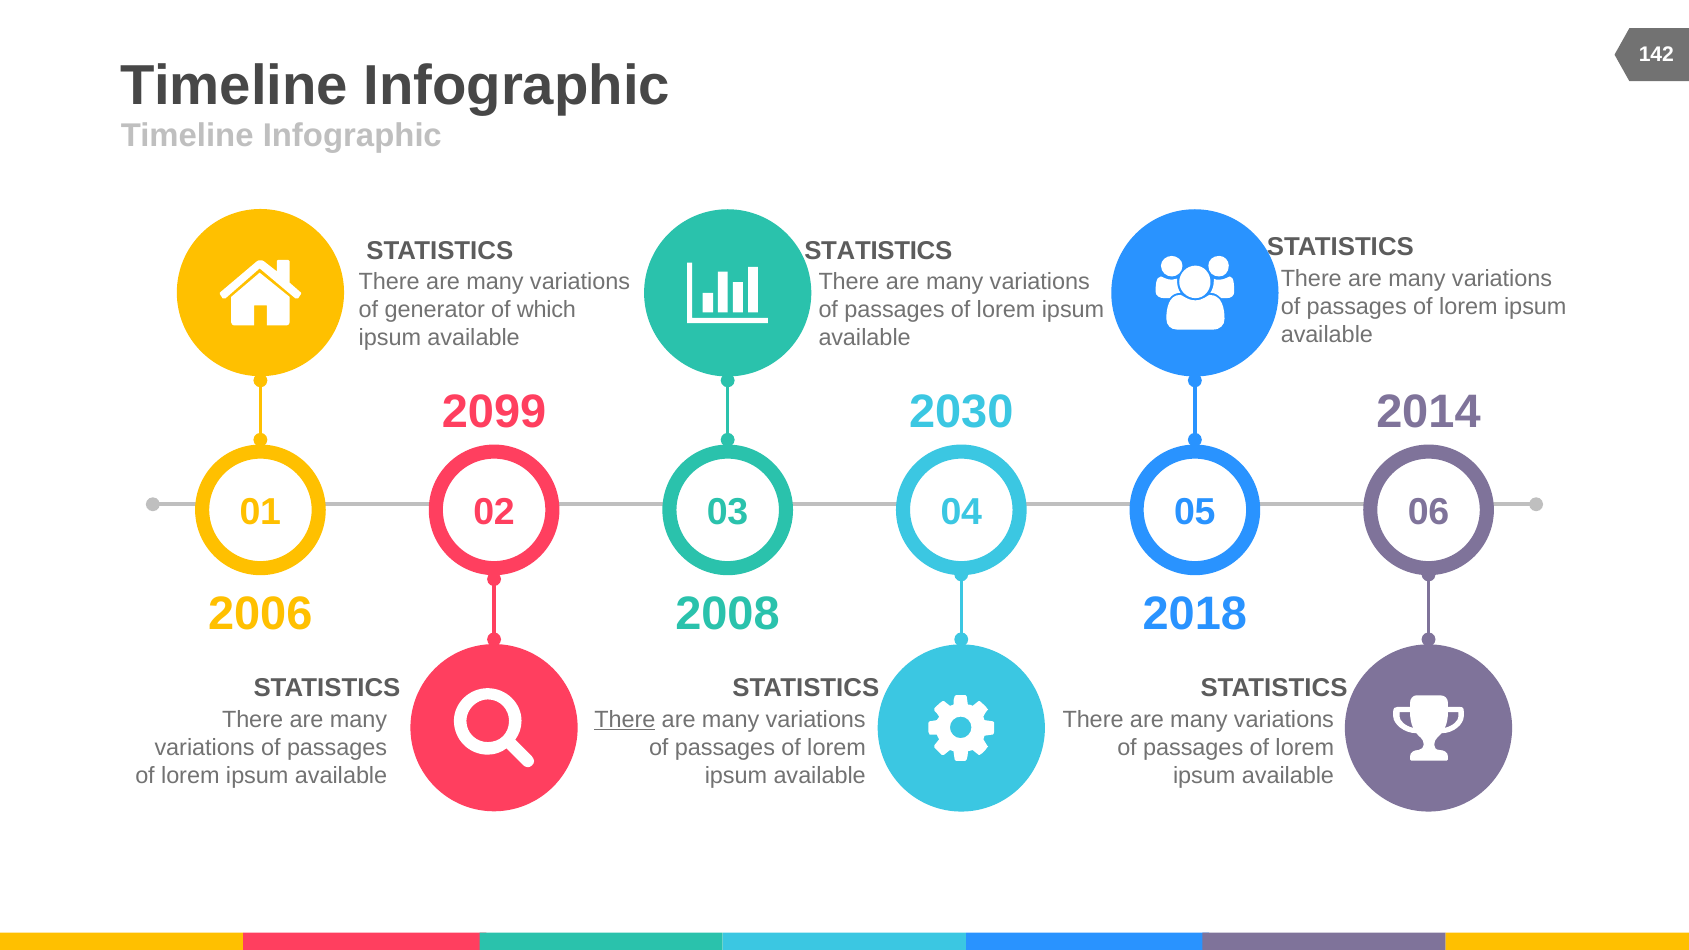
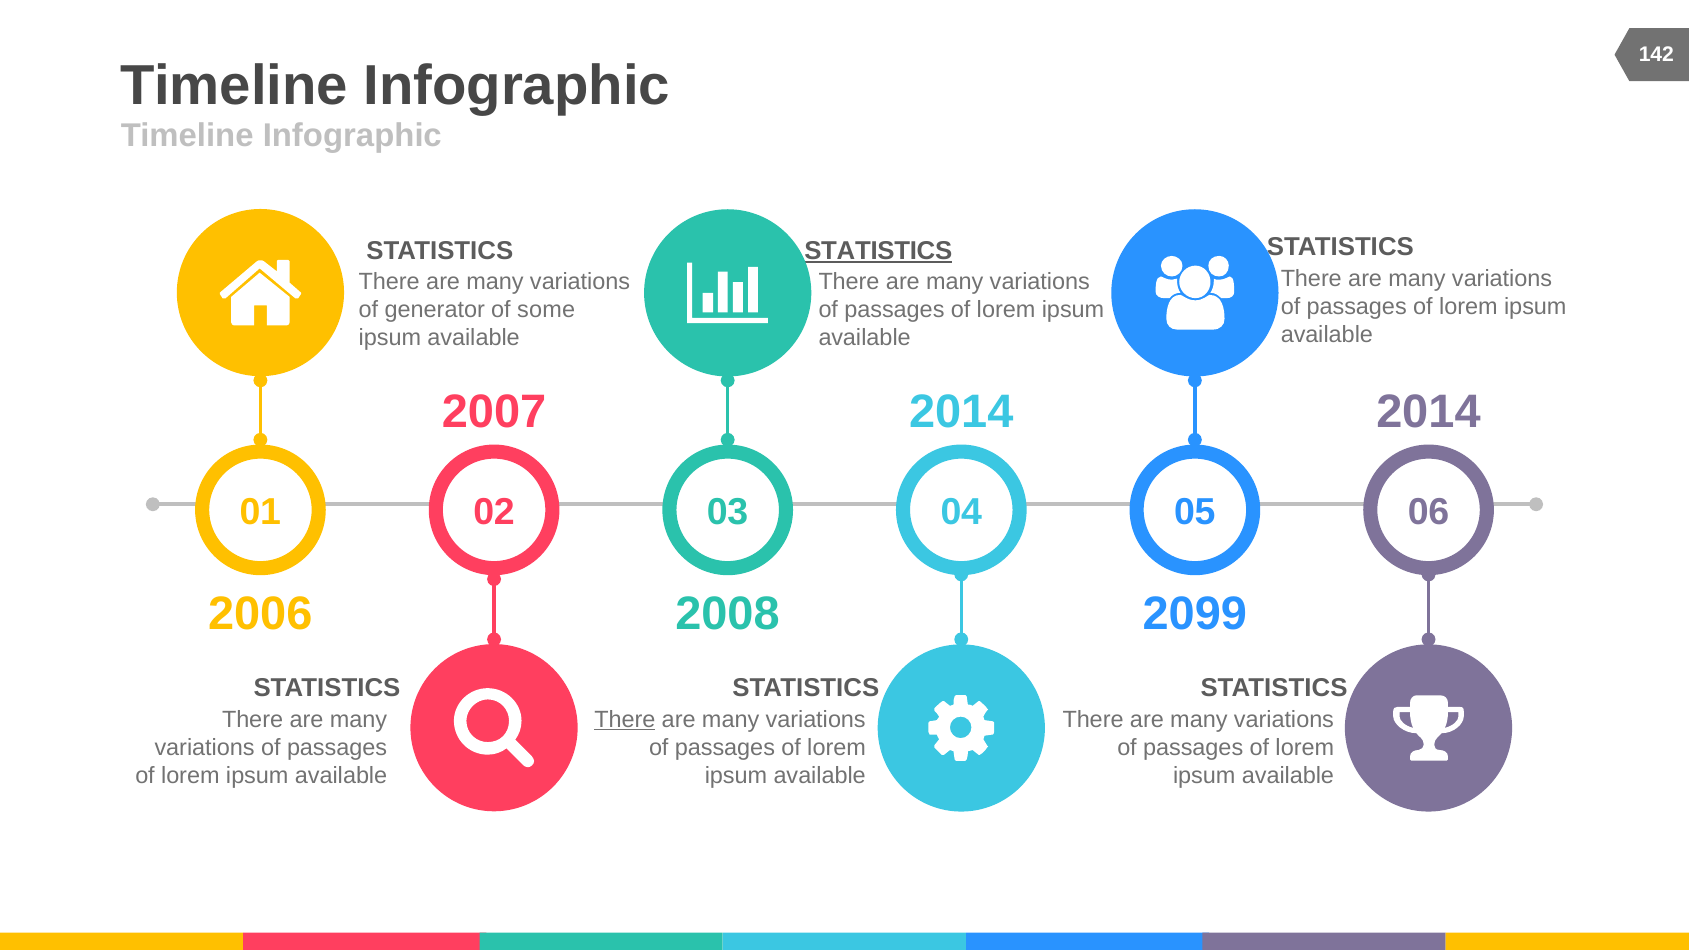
STATISTICS at (878, 251) underline: none -> present
which: which -> some
2099: 2099 -> 2007
2030 at (961, 412): 2030 -> 2014
2018: 2018 -> 2099
